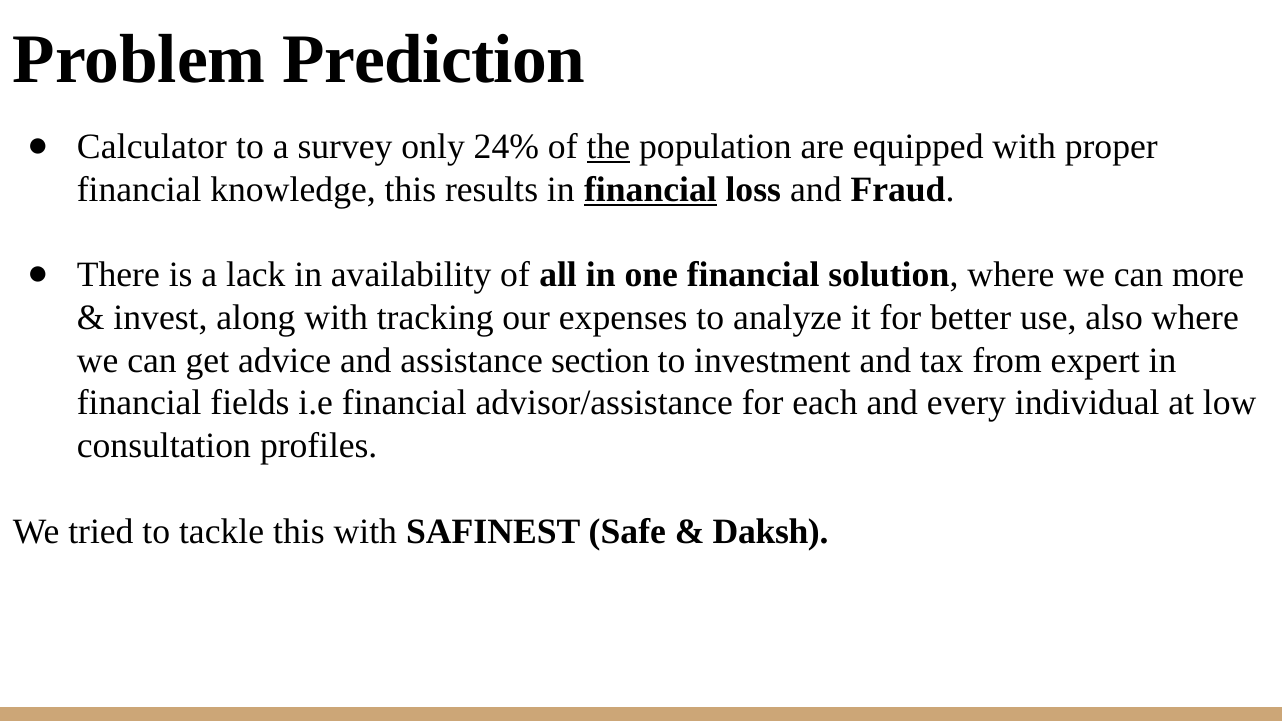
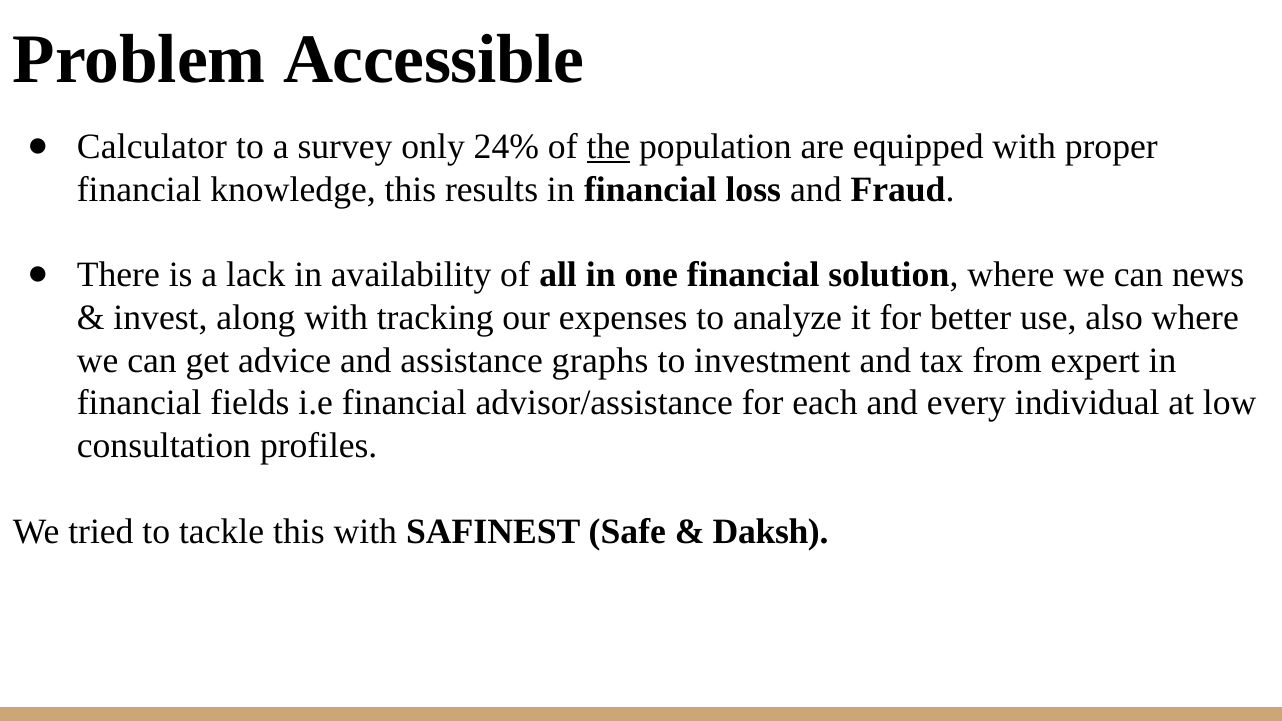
Prediction: Prediction -> Accessible
financial at (650, 189) underline: present -> none
more: more -> news
section: section -> graphs
